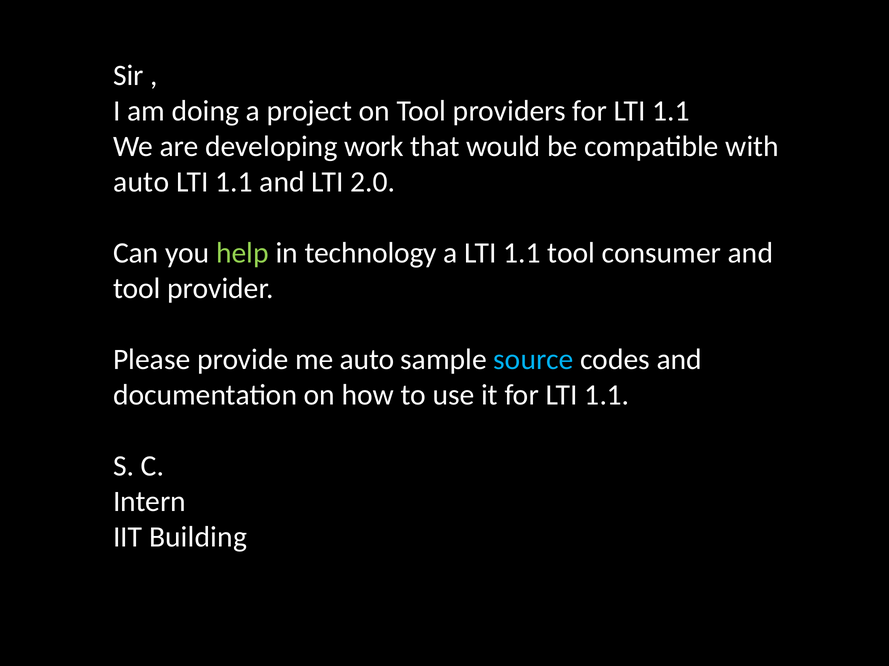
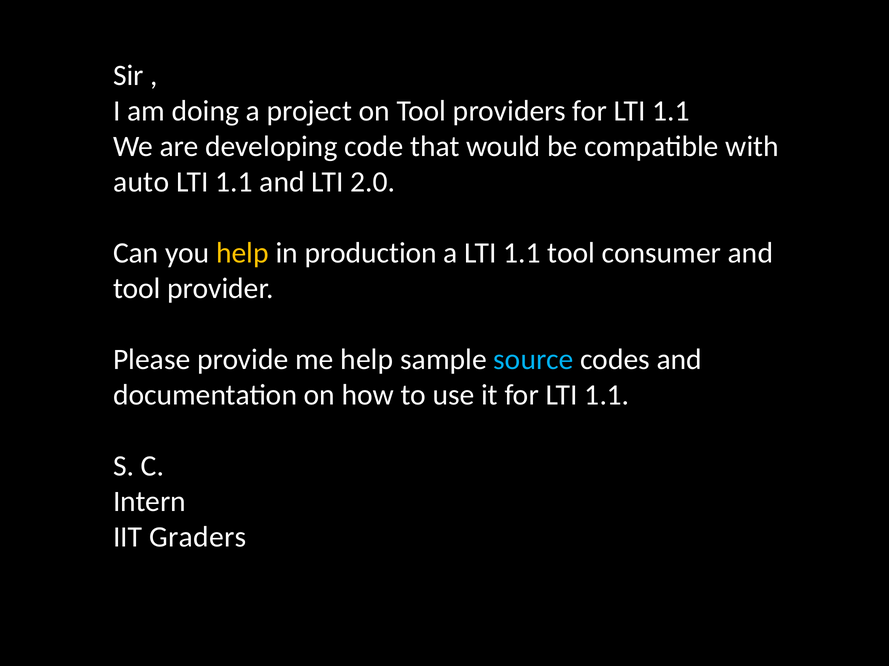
work: work -> code
help at (242, 253) colour: light green -> yellow
technology: technology -> production
me auto: auto -> help
Building: Building -> Graders
